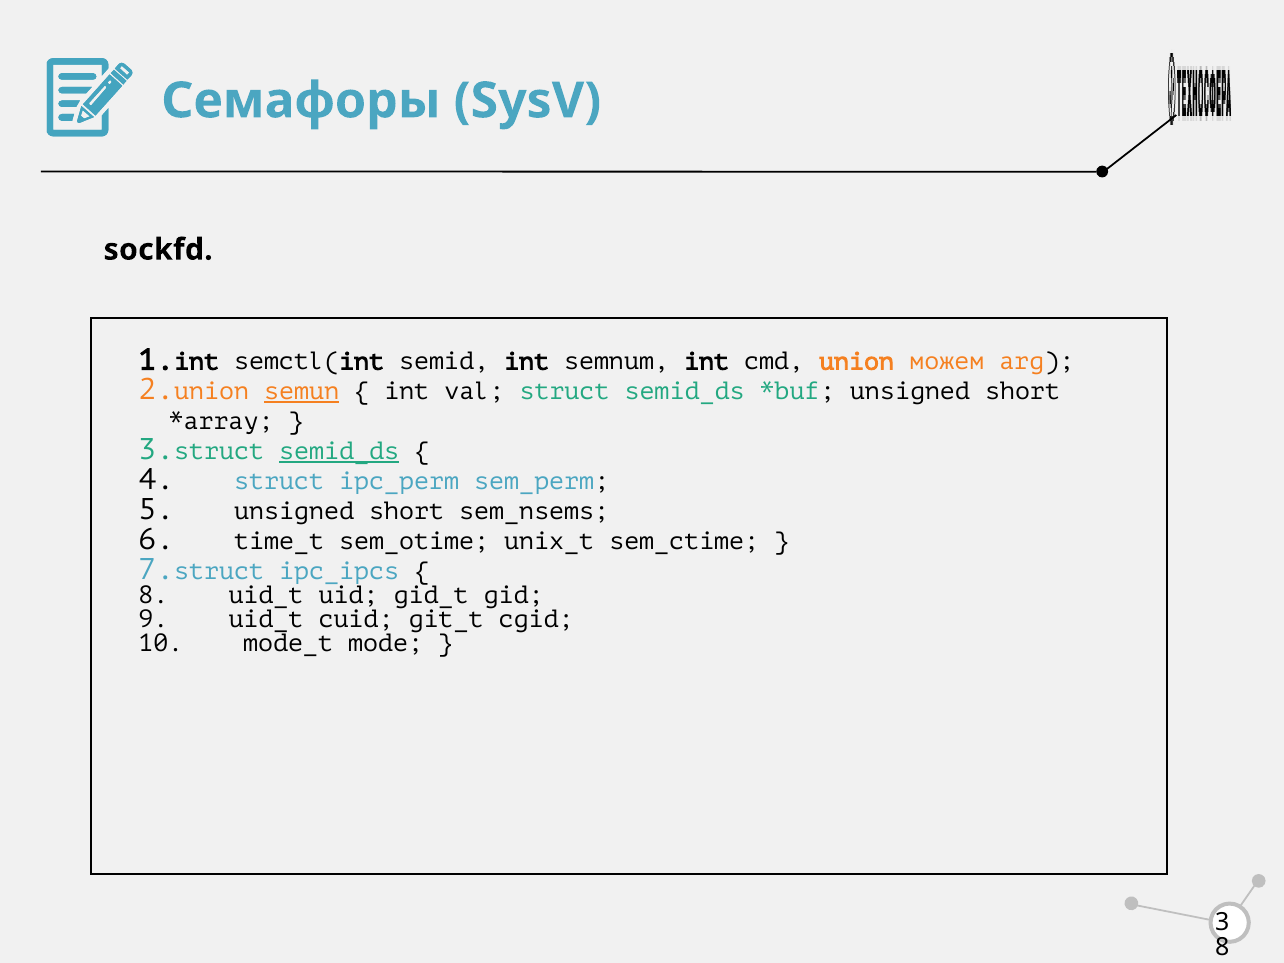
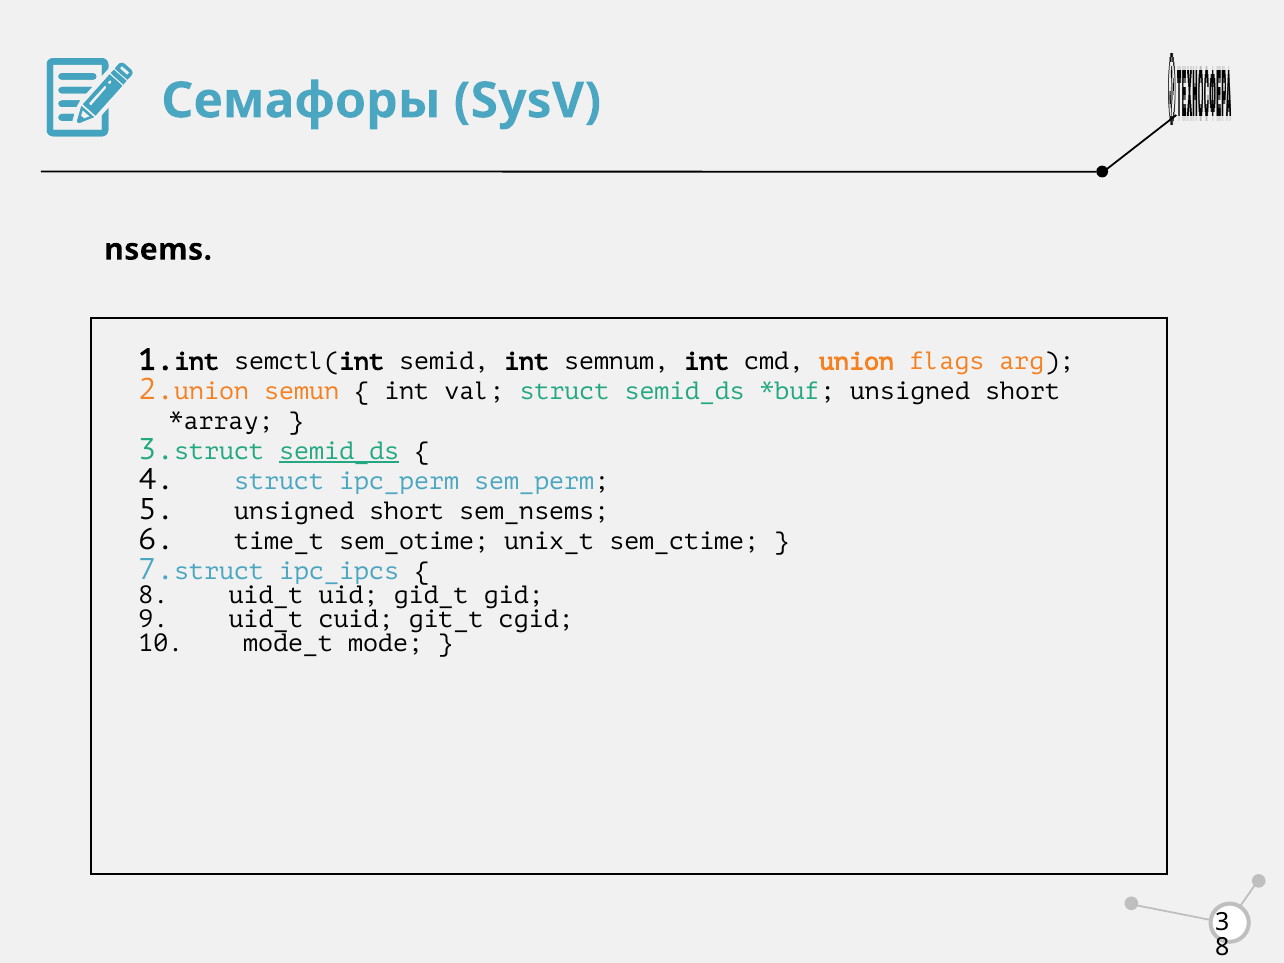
sockfd: sockfd -> nsems
можем: можем -> flags
semun underline: present -> none
